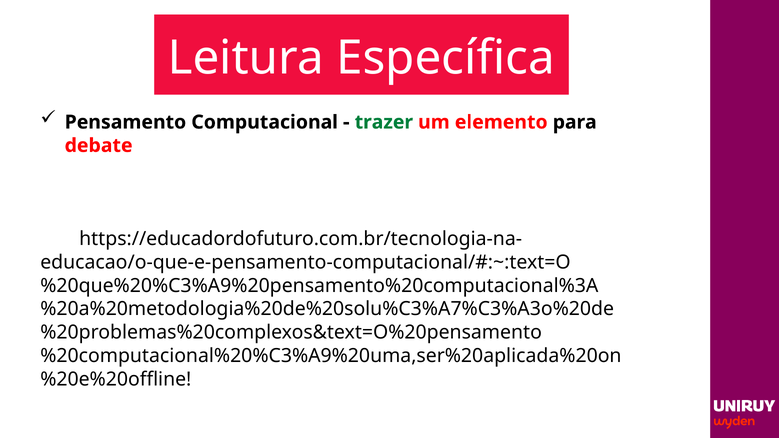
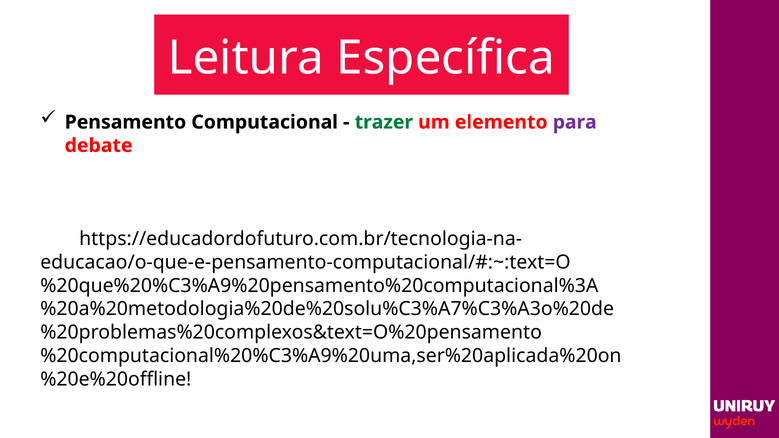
para colour: black -> purple
